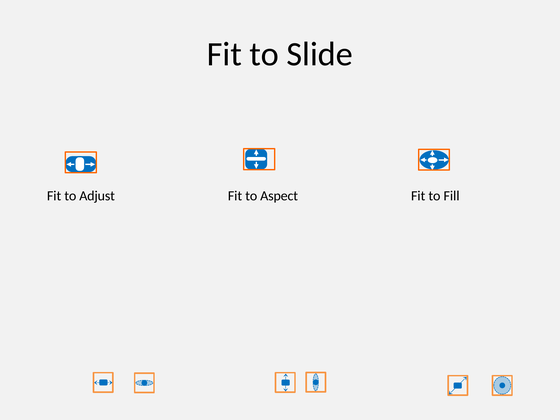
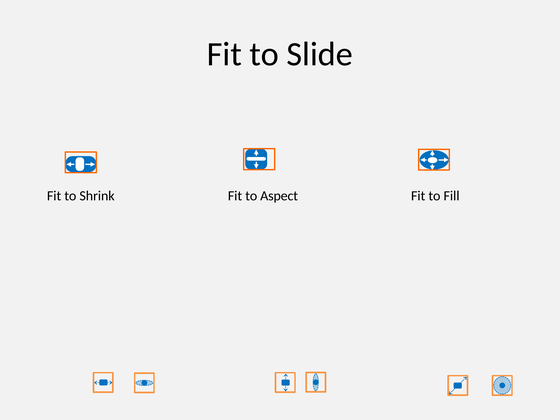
Adjust: Adjust -> Shrink
